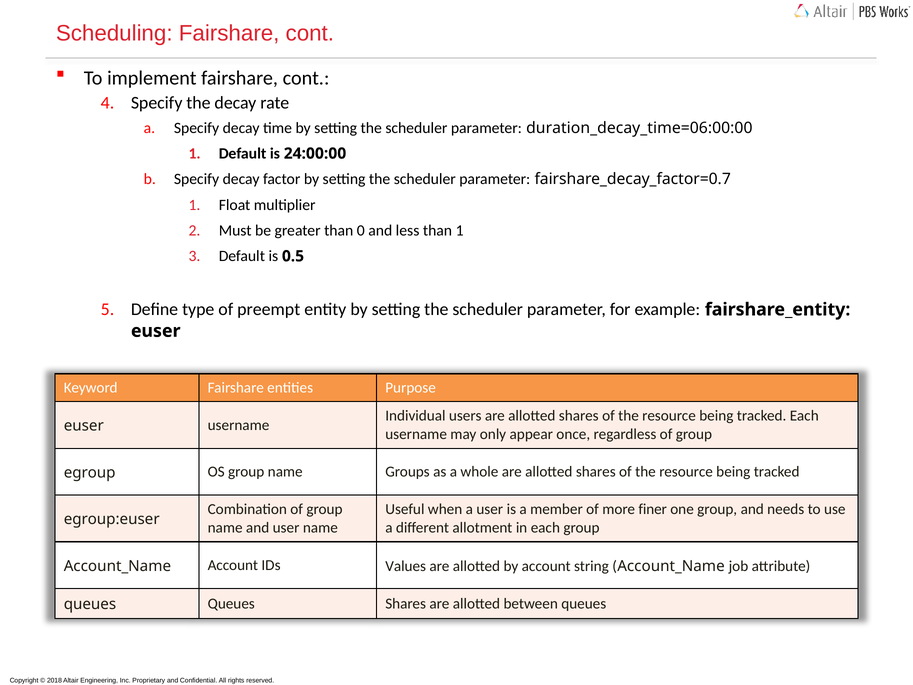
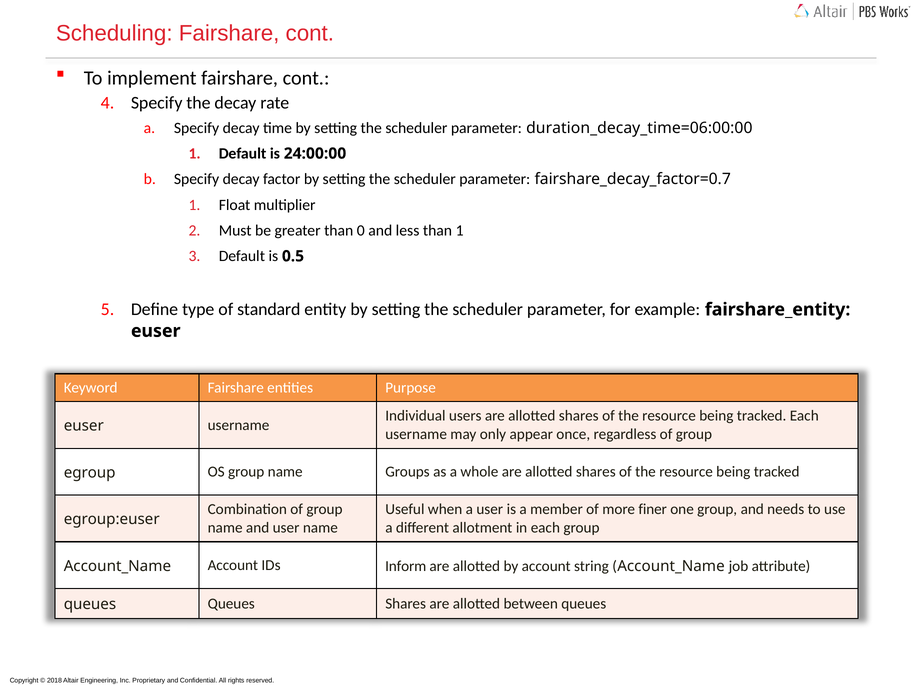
preempt: preempt -> standard
Values: Values -> Inform
